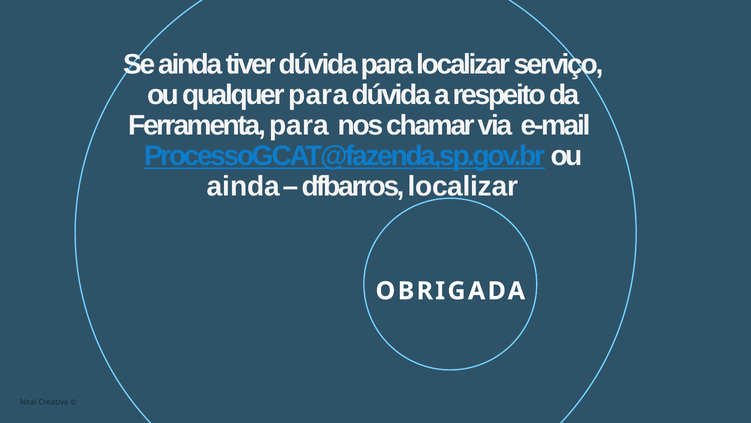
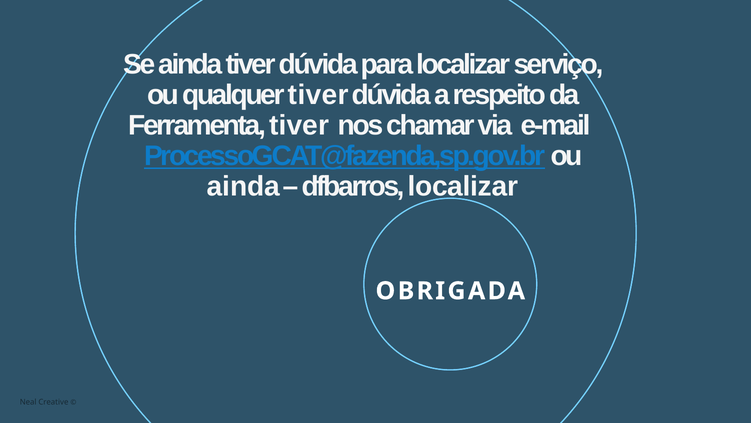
qualquer para: para -> tiver
Ferramenta para: para -> tiver
